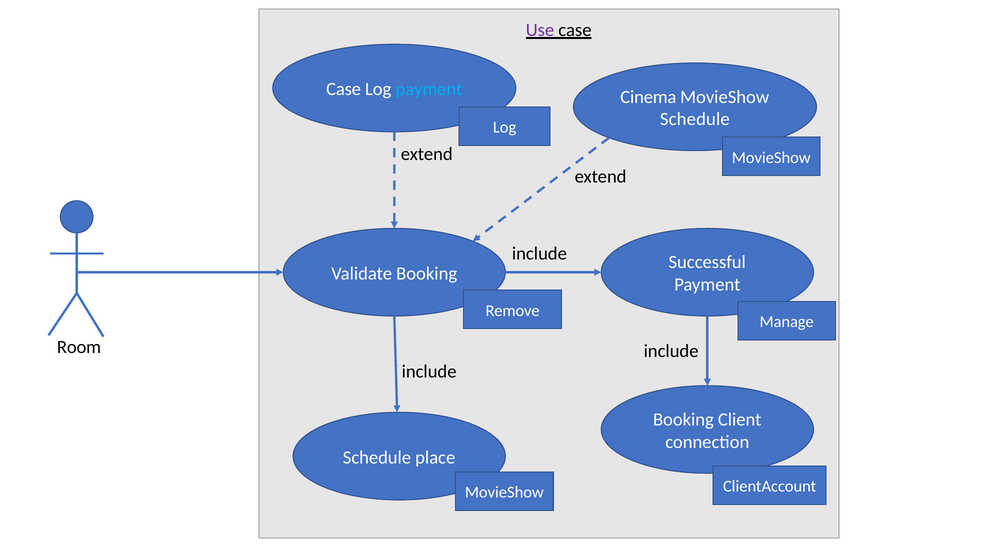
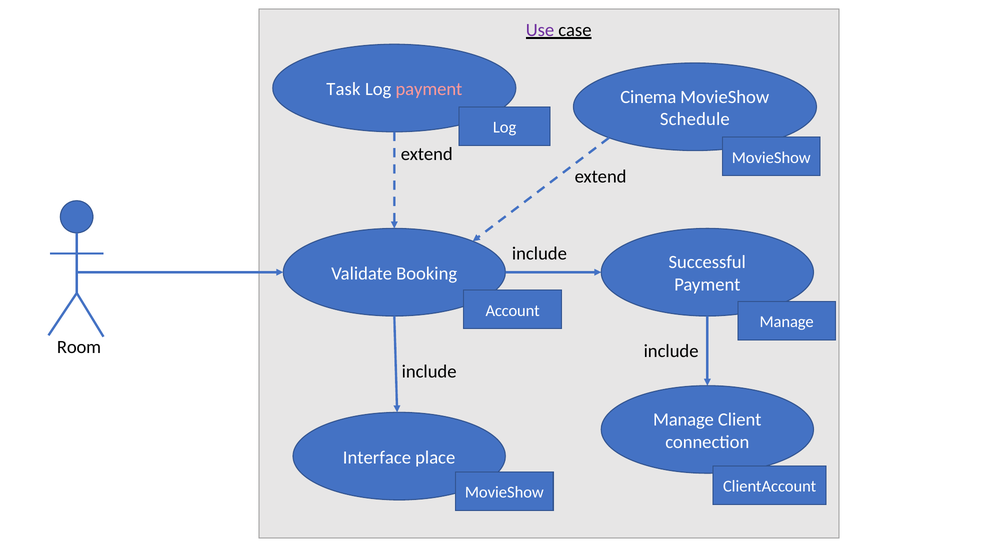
Case at (344, 89): Case -> Task
payment at (429, 89) colour: light blue -> pink
Remove: Remove -> Account
Booking at (683, 419): Booking -> Manage
Schedule at (377, 457): Schedule -> Interface
